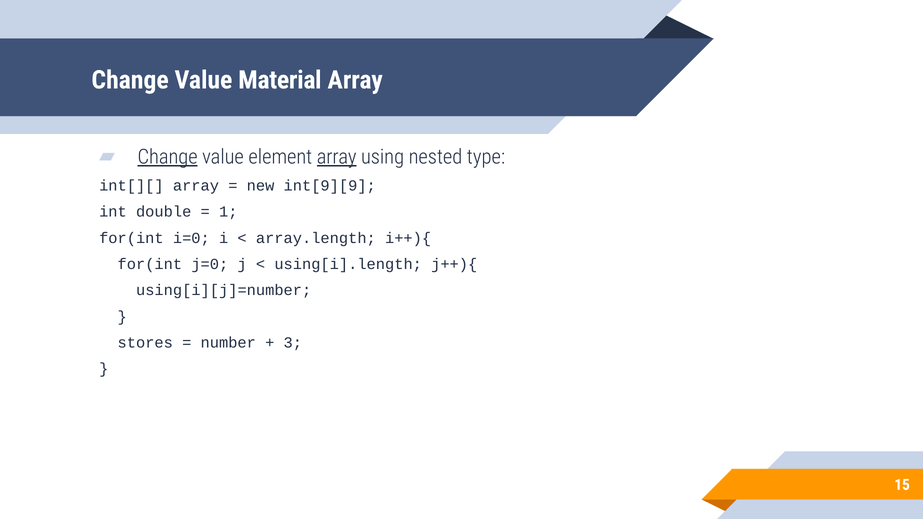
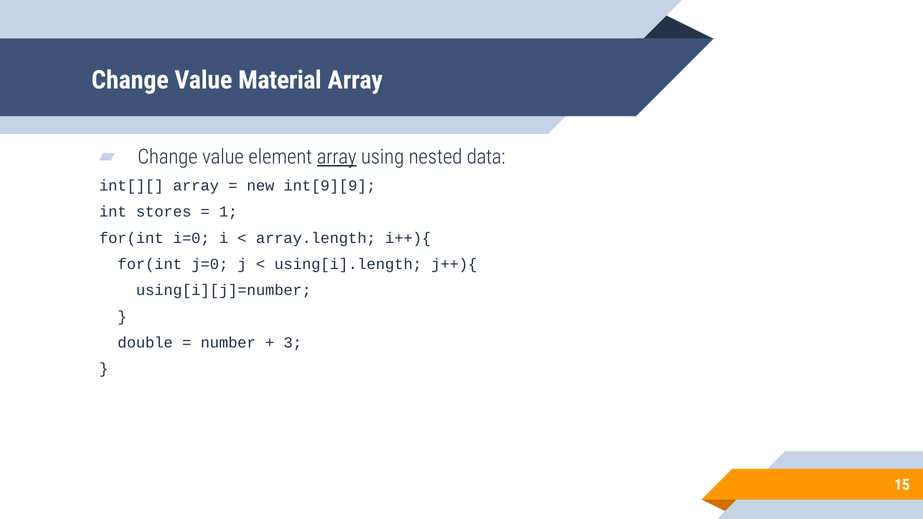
Change at (168, 157) underline: present -> none
type: type -> data
double: double -> stores
stores: stores -> double
